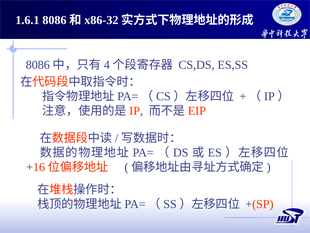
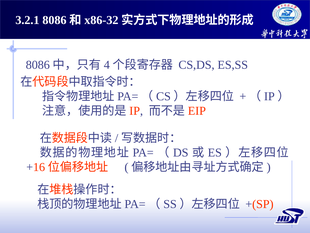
1.6.1: 1.6.1 -> 3.2.1
